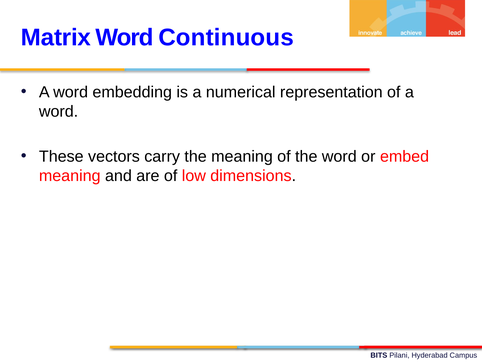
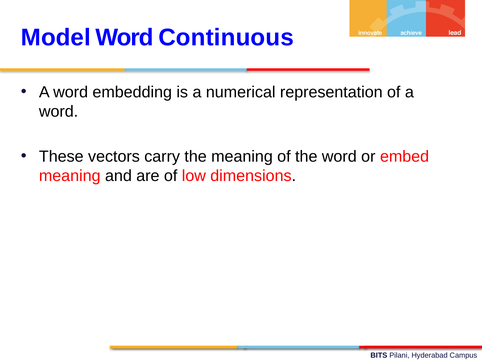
Matrix: Matrix -> Model
